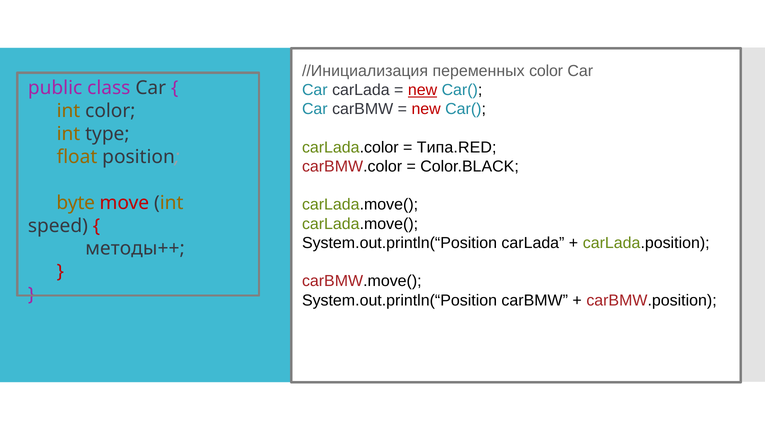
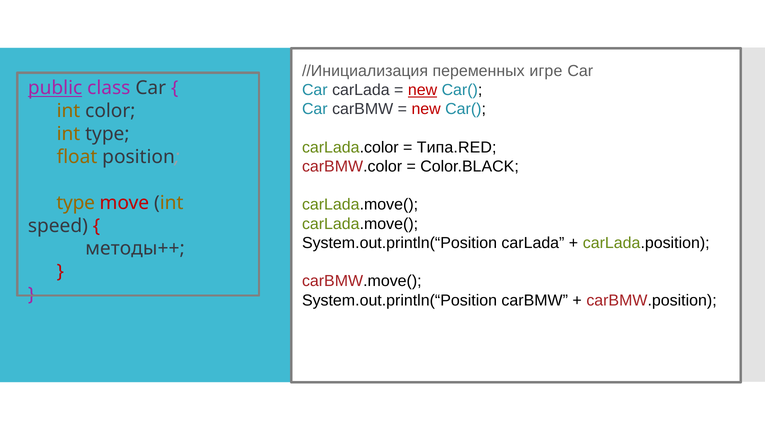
переменных color: color -> игре
public underline: none -> present
byte at (76, 203): byte -> type
